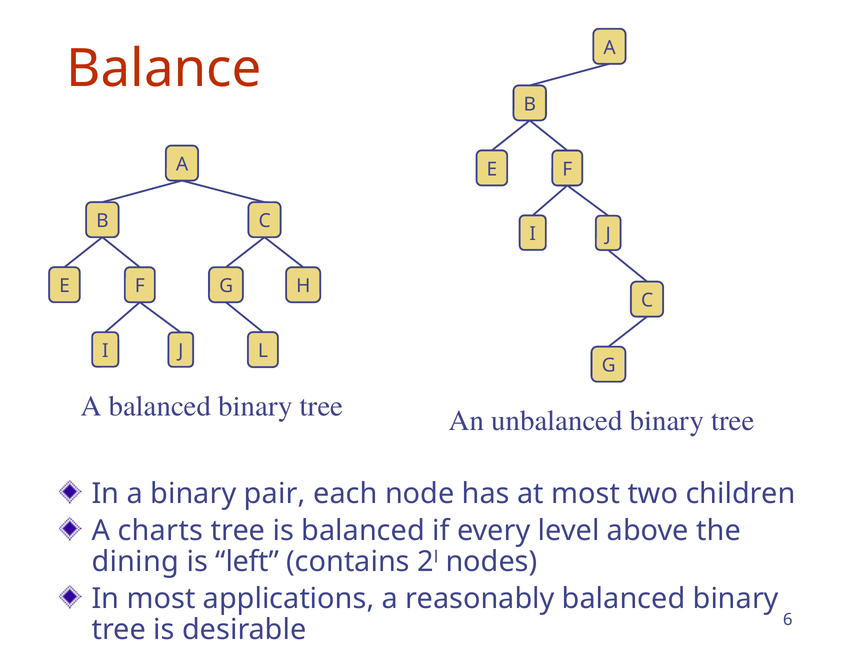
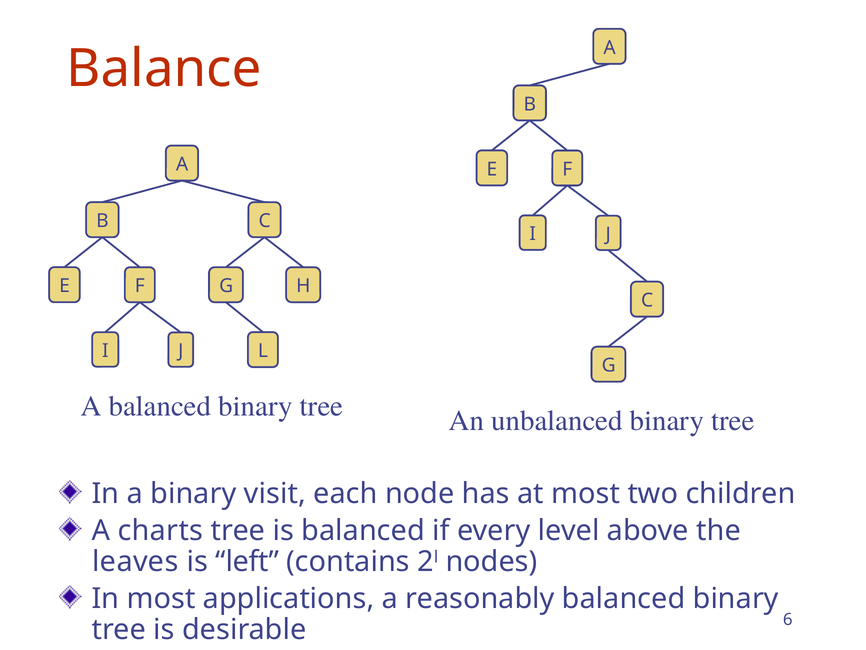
pair: pair -> visit
dining: dining -> leaves
